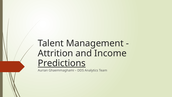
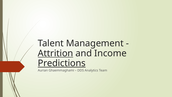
Attrition underline: none -> present
